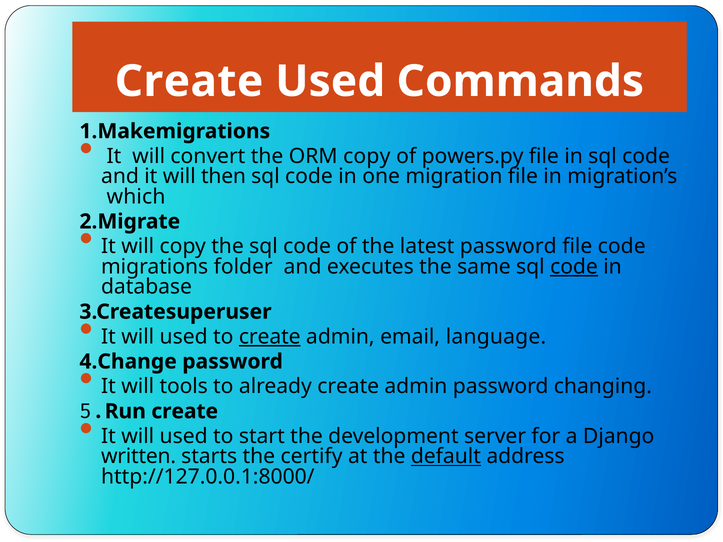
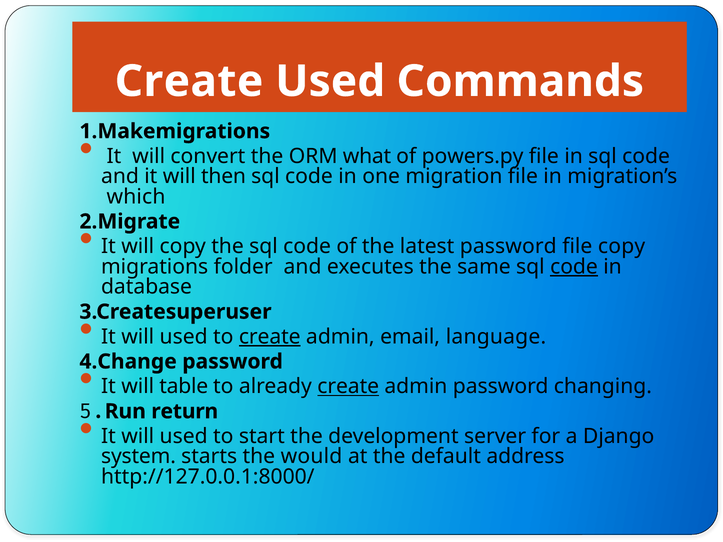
ORM copy: copy -> what
file code: code -> copy
tools: tools -> table
create at (348, 387) underline: none -> present
create at (185, 412): create -> return
written: written -> system
certify: certify -> would
default underline: present -> none
